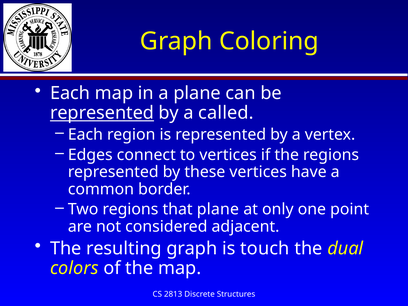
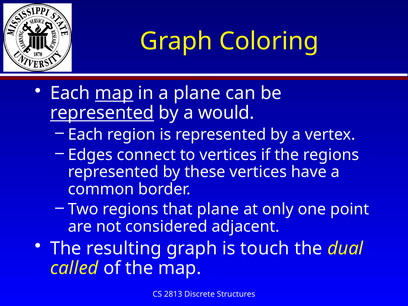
map at (114, 93) underline: none -> present
called: called -> would
colors: colors -> called
